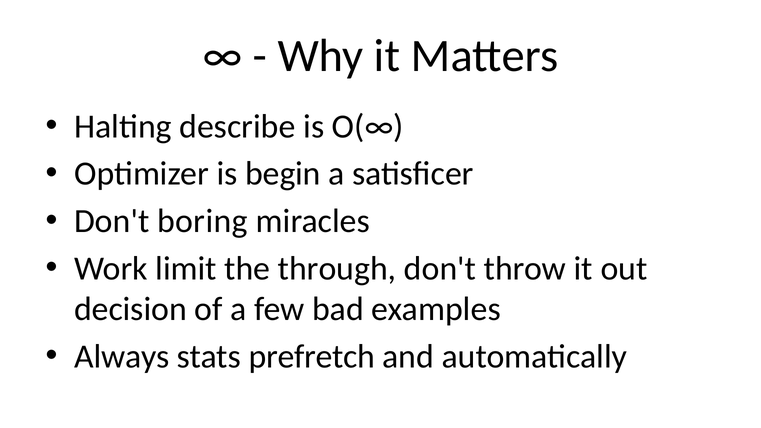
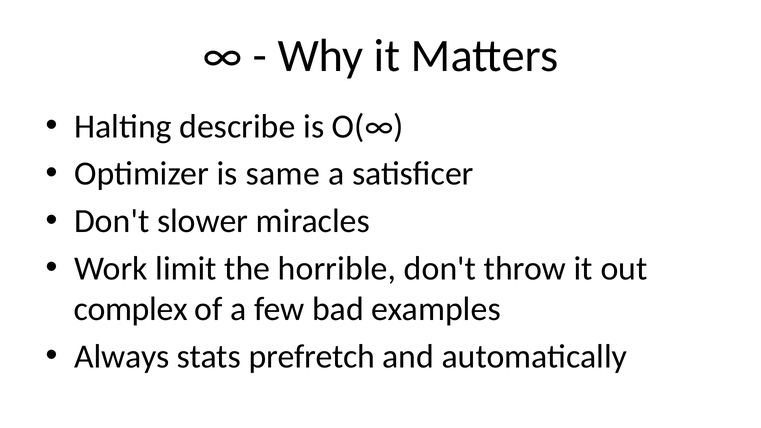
begin: begin -> same
boring: boring -> slower
through: through -> horrible
decision: decision -> complex
